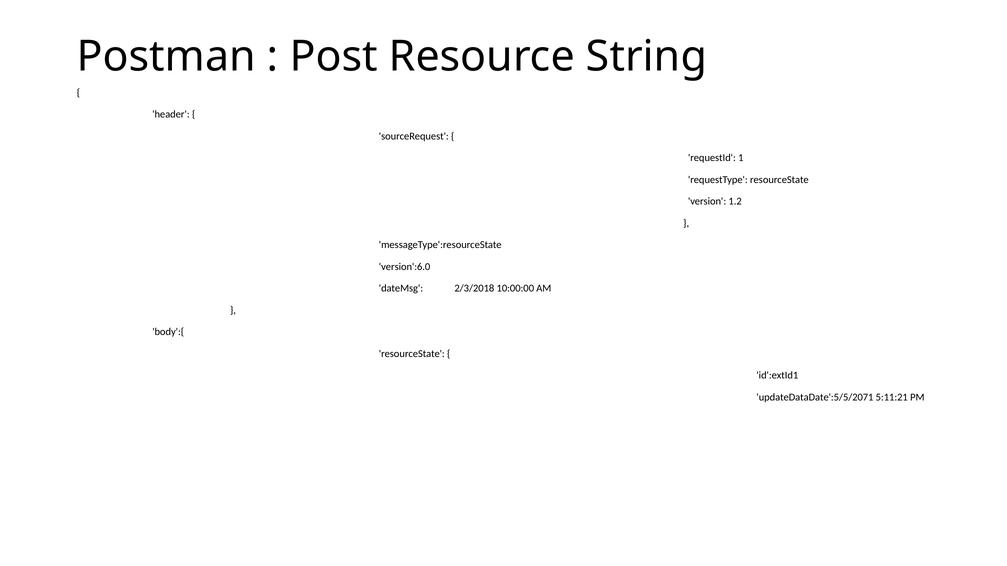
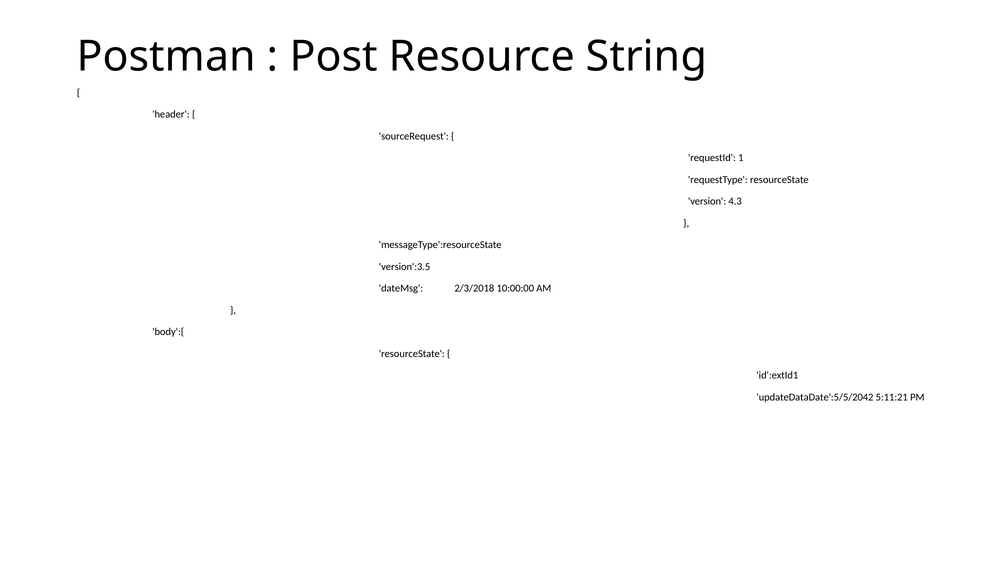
1.2: 1.2 -> 4.3
version':6.0: version':6.0 -> version':3.5
updateDataDate':5/5/2071: updateDataDate':5/5/2071 -> updateDataDate':5/5/2042
